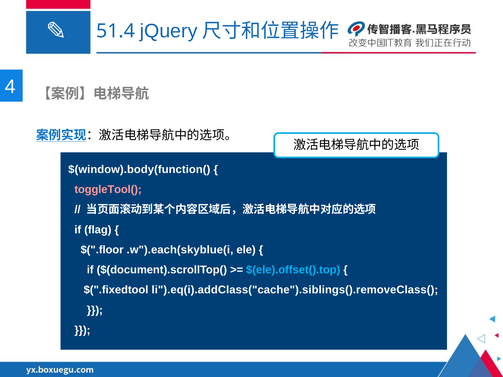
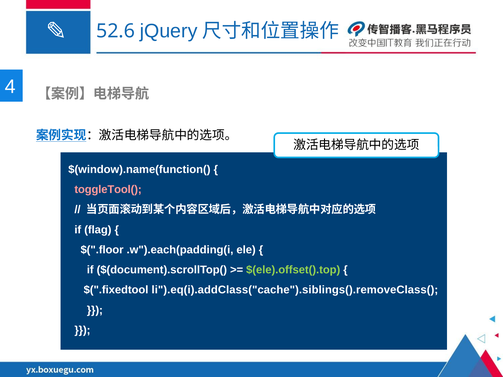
51.4: 51.4 -> 52.6
$(window).body(function(: $(window).body(function( -> $(window).name(function(
.w").each(skyblue(i: .w").each(skyblue(i -> .w").each(padding(i
$(ele).offset().top colour: light blue -> light green
